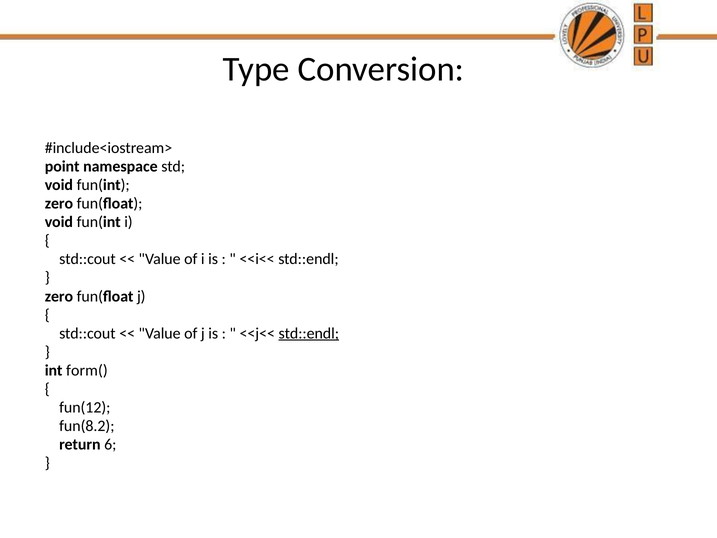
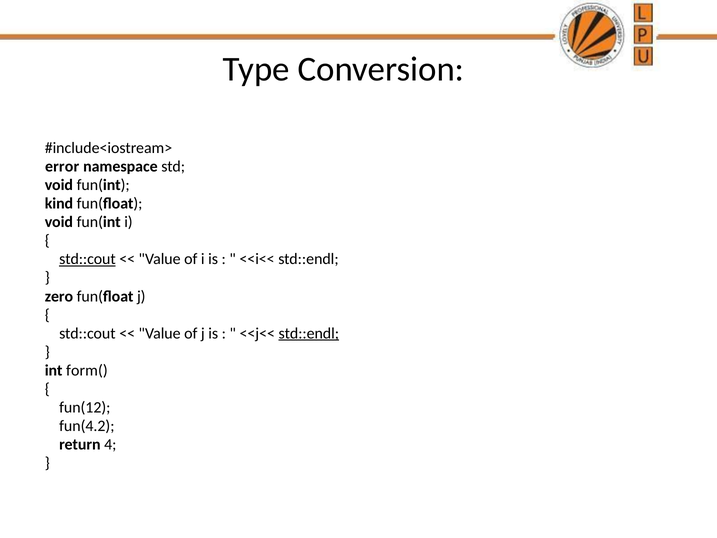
point: point -> error
zero at (59, 203): zero -> kind
std::cout at (87, 259) underline: none -> present
fun(8.2: fun(8.2 -> fun(4.2
6: 6 -> 4
